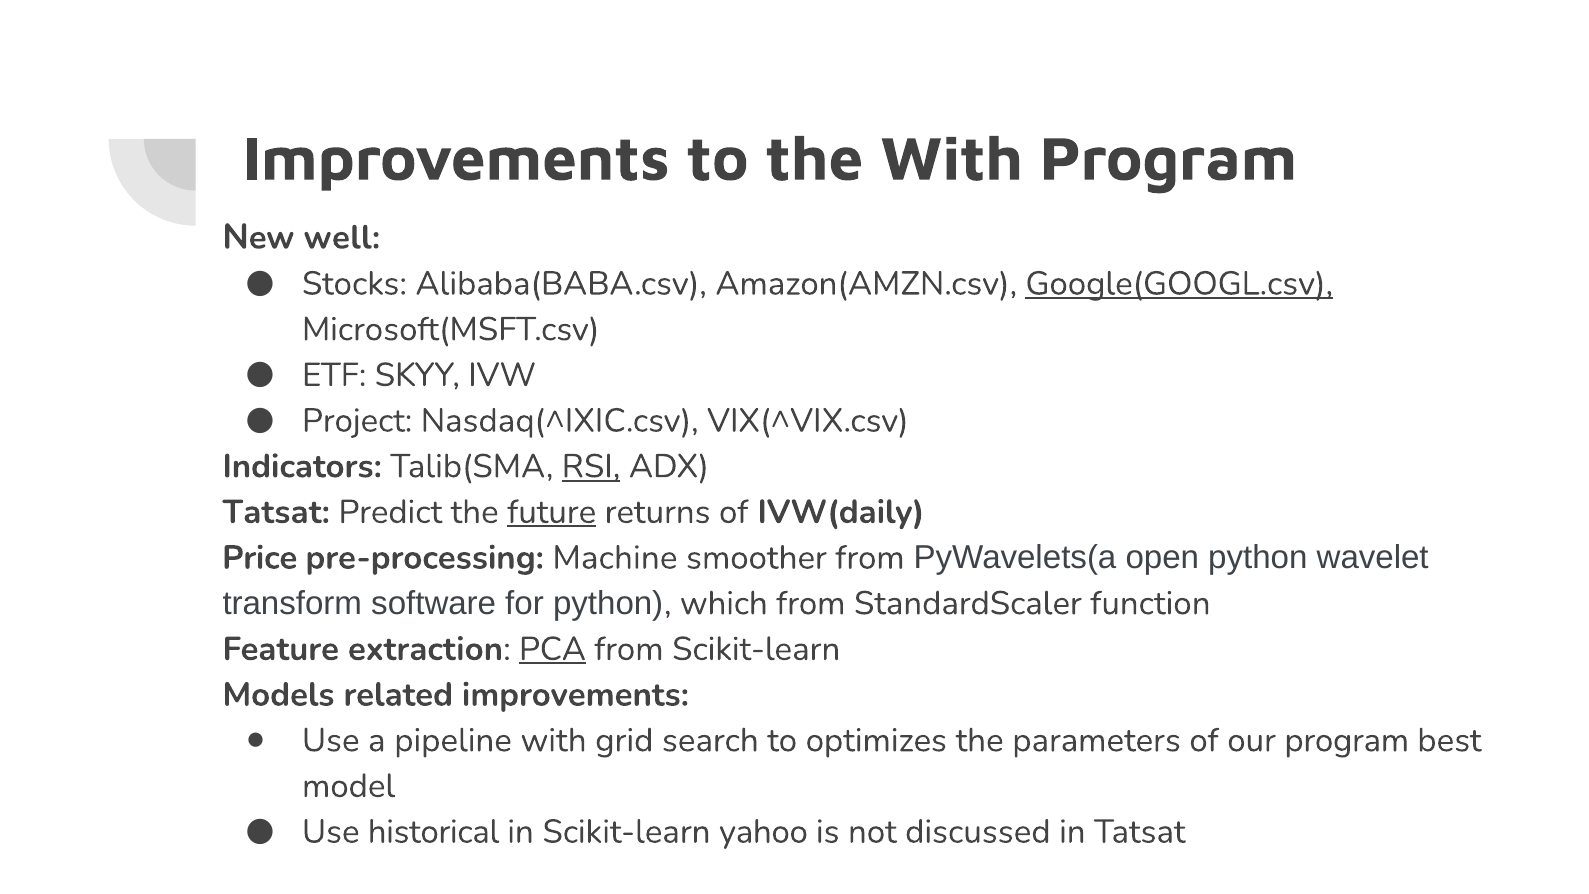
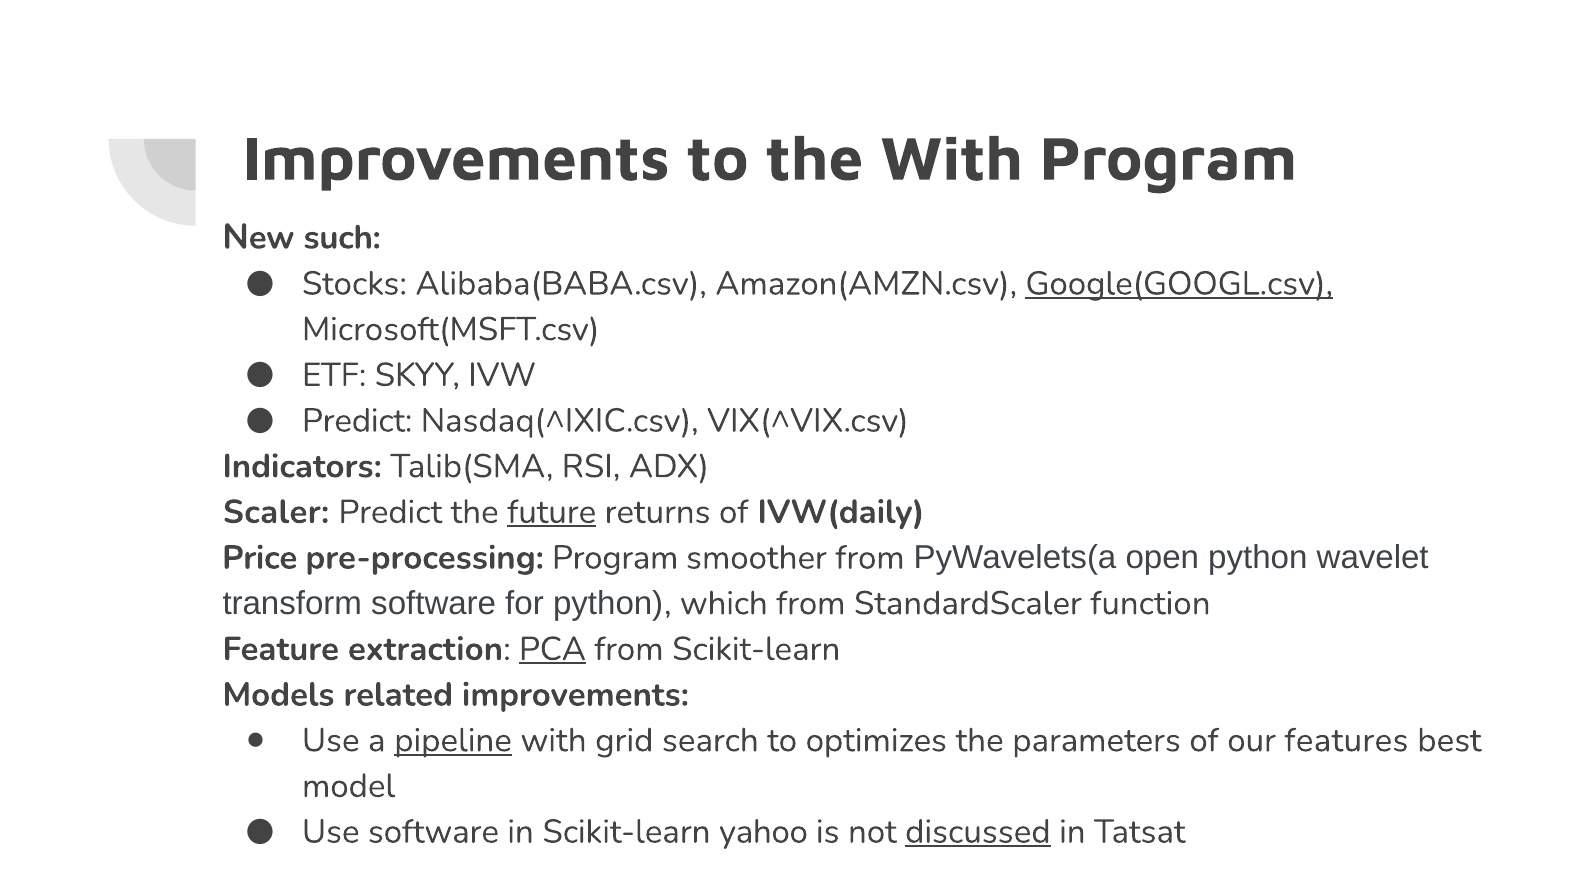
well: well -> such
Project at (357, 421): Project -> Predict
RSI underline: present -> none
Tatsat at (276, 512): Tatsat -> Scaler
pre-processing Machine: Machine -> Program
pipeline underline: none -> present
our program: program -> features
Use historical: historical -> software
discussed underline: none -> present
